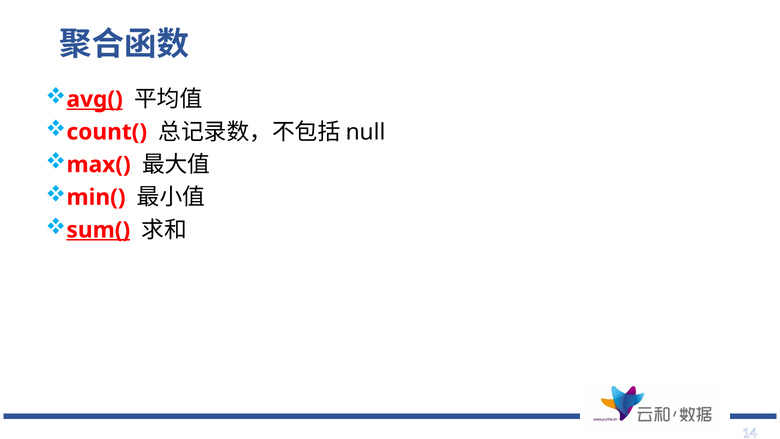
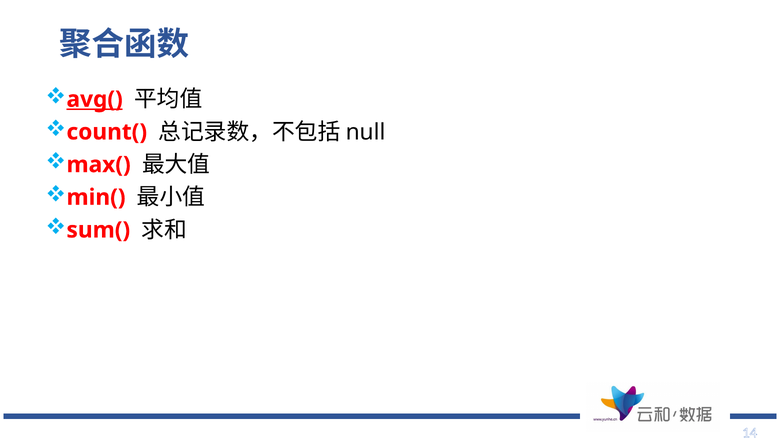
sum( underline: present -> none
